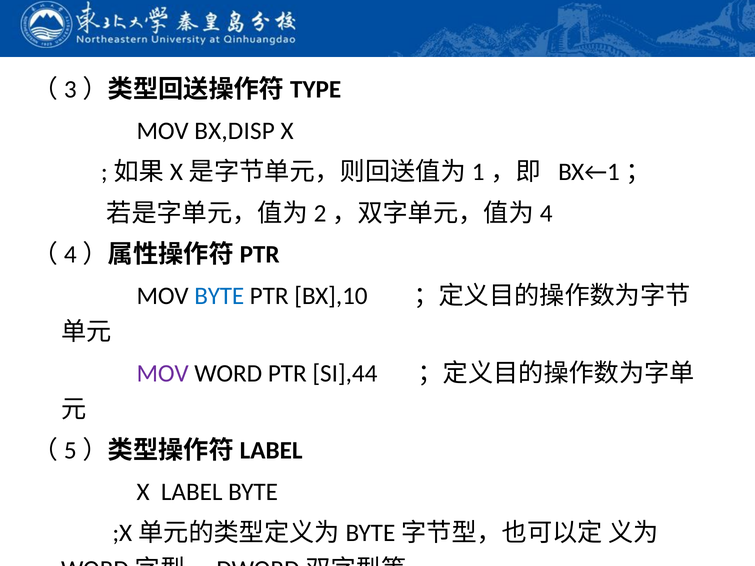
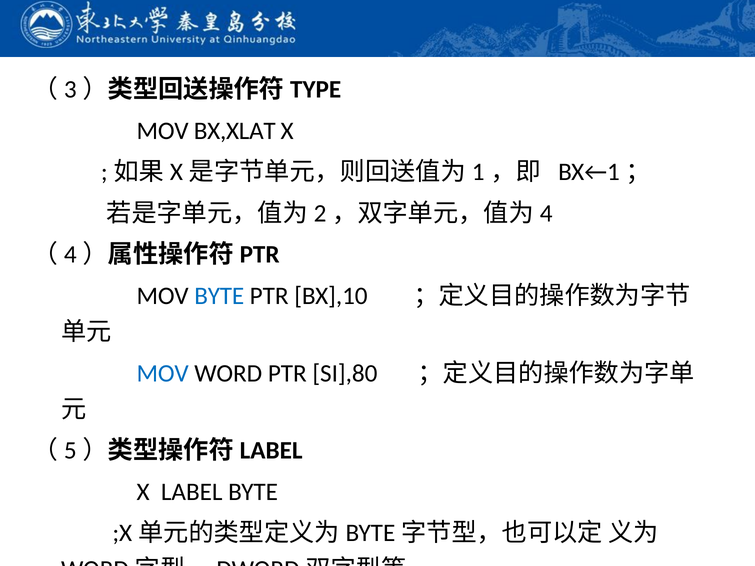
BX,DISP: BX,DISP -> BX,XLAT
MOV at (163, 373) colour: purple -> blue
SI],44: SI],44 -> SI],80
